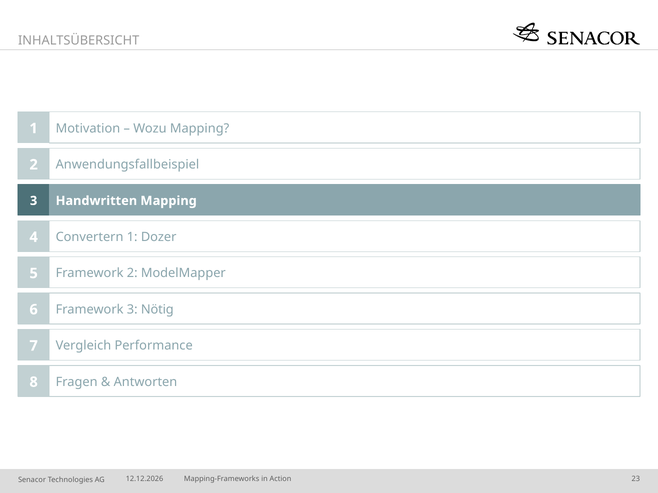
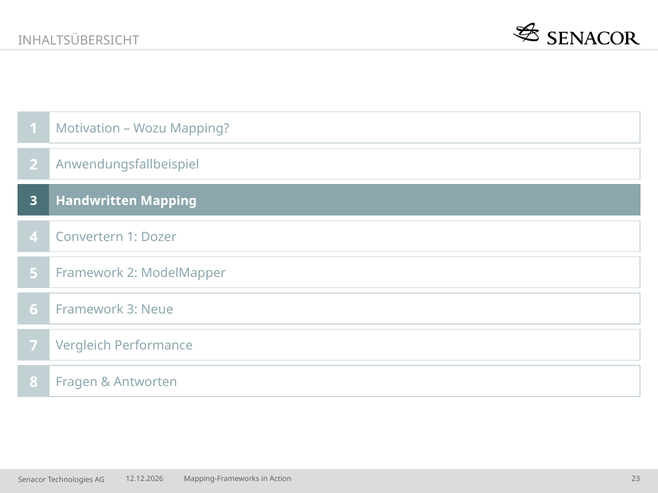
Nötig: Nötig -> Neue
